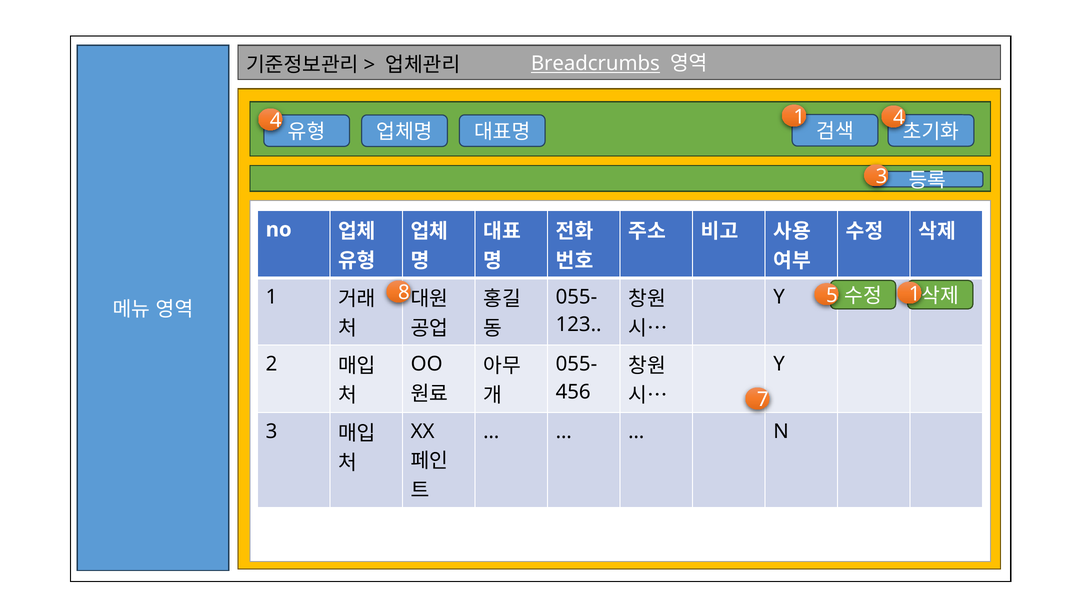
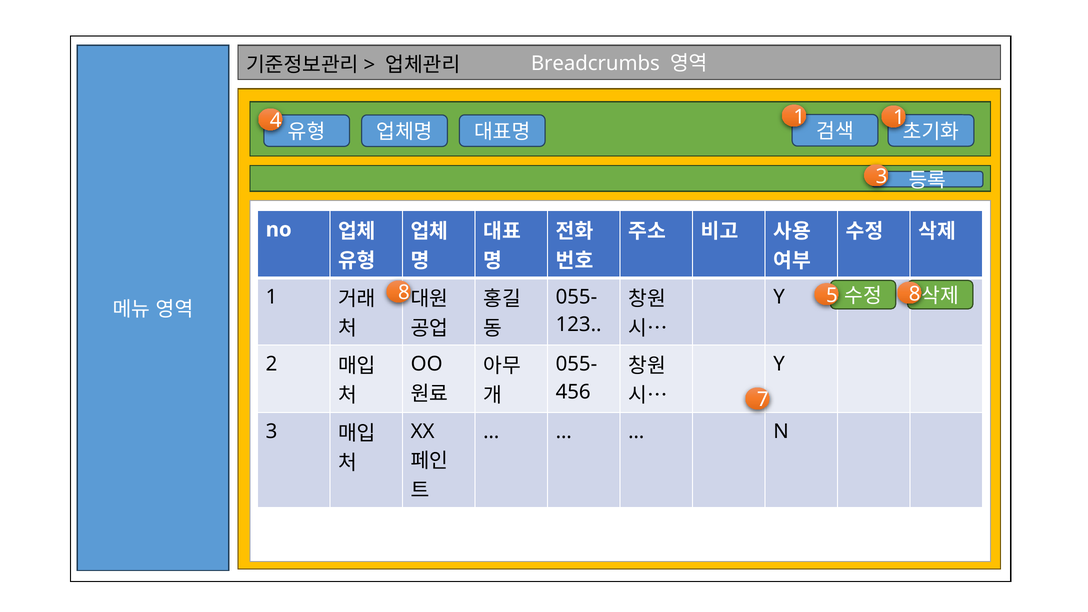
Breadcrumbs underline: present -> none
1 4: 4 -> 1
5 1: 1 -> 8
